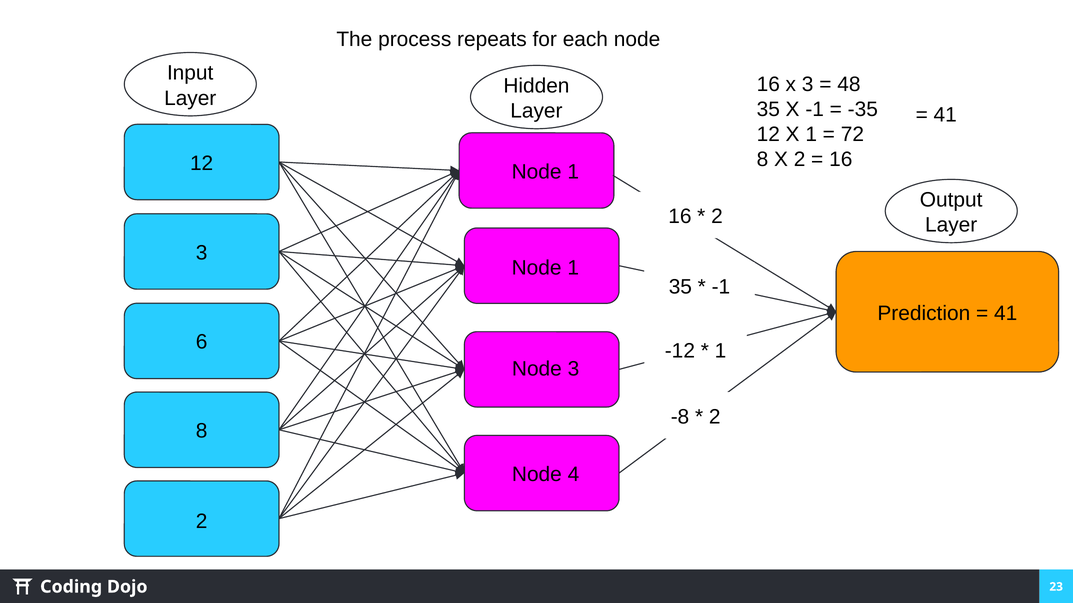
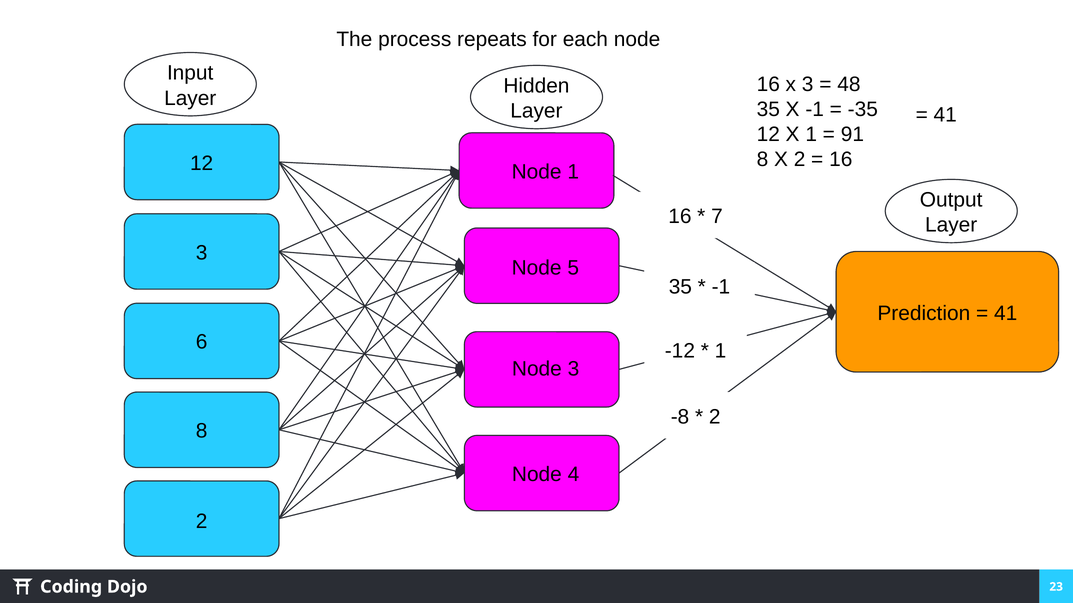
72: 72 -> 91
2 at (717, 217): 2 -> 7
1 at (573, 268): 1 -> 5
